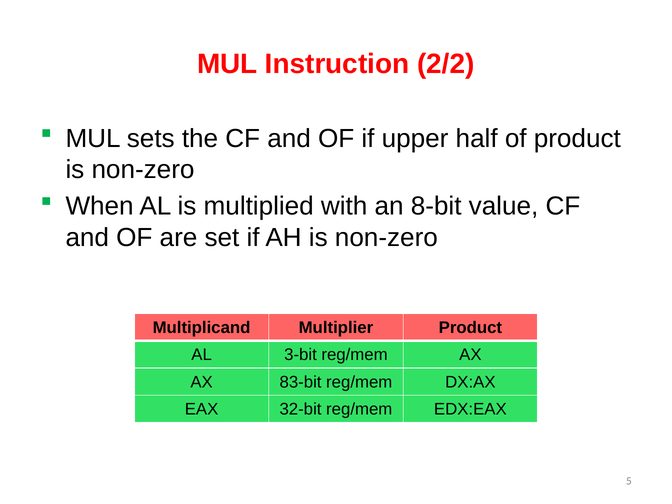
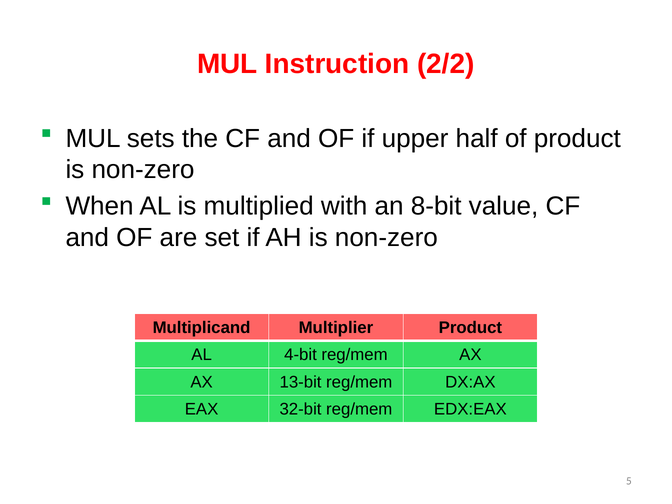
3-bit: 3-bit -> 4-bit
83-bit: 83-bit -> 13-bit
